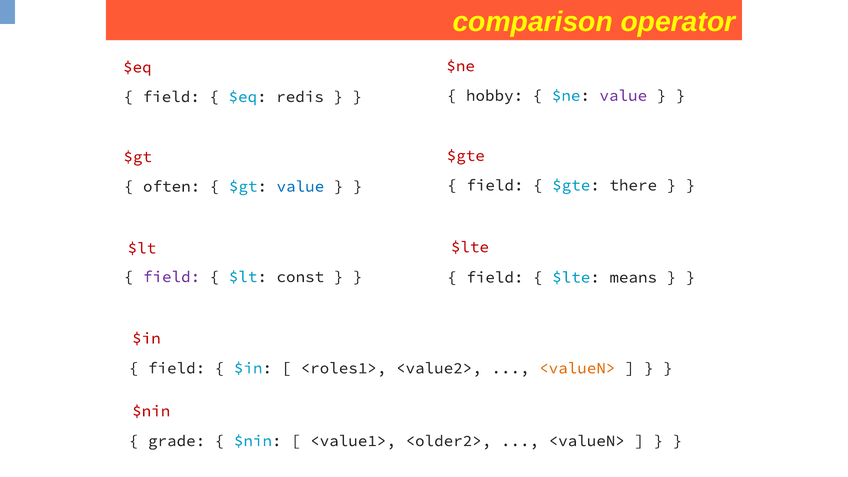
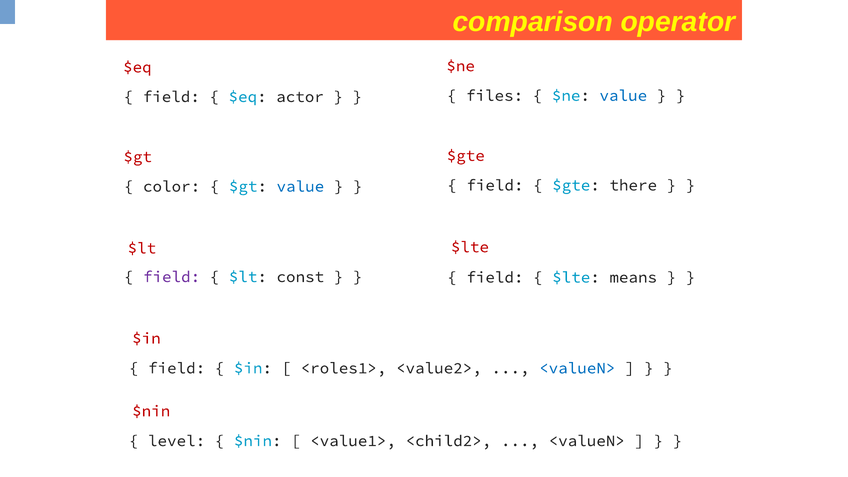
hobby: hobby -> files
value at (623, 96) colour: purple -> blue
redis: redis -> actor
often: often -> color
<valueN> at (577, 368) colour: orange -> blue
grade: grade -> level
<older2>: <older2> -> <child2>
